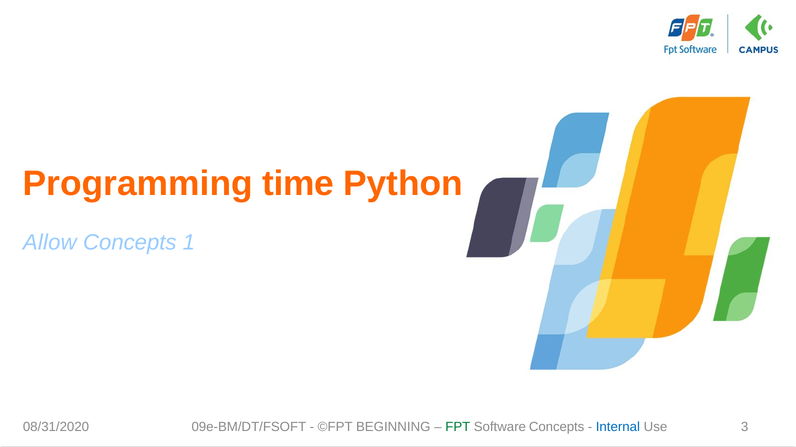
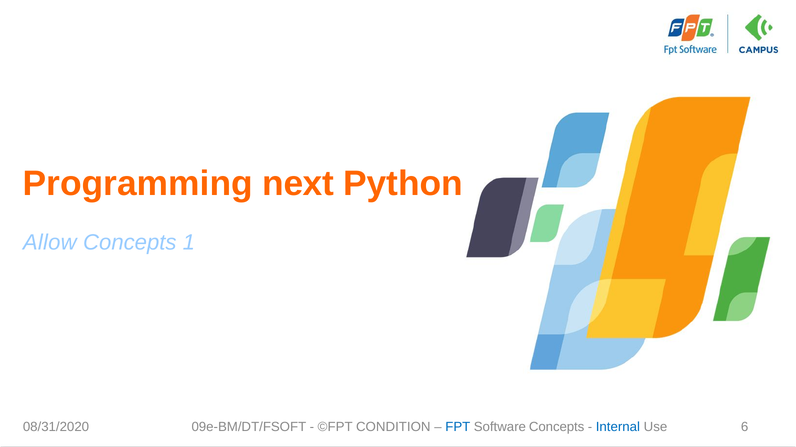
time: time -> next
BEGINNING: BEGINNING -> CONDITION
FPT colour: green -> blue
3: 3 -> 6
